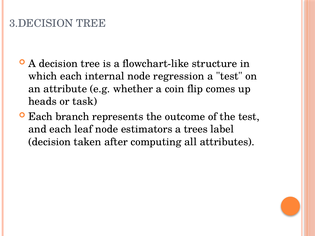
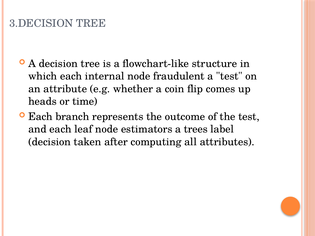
regression: regression -> fraudulent
task: task -> time
